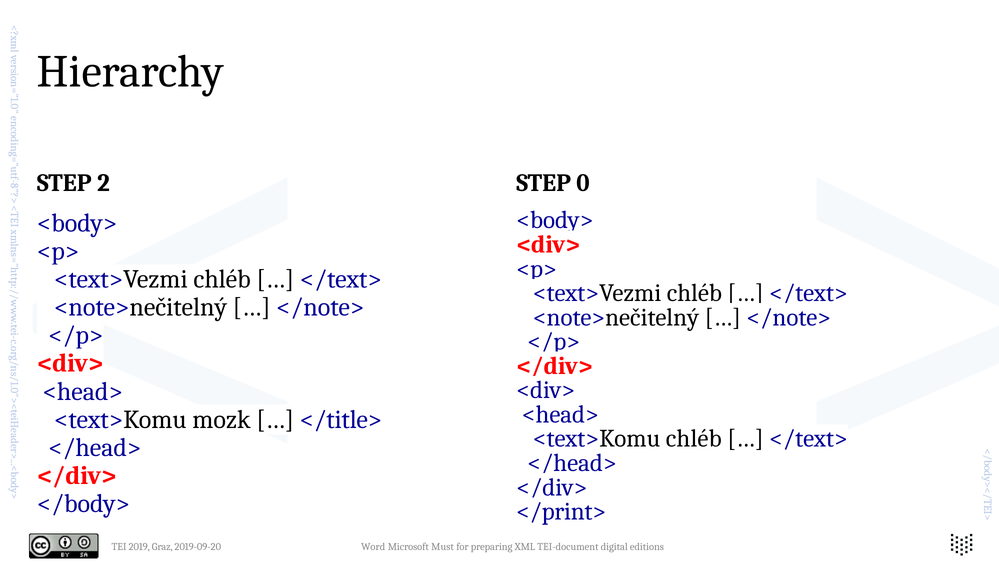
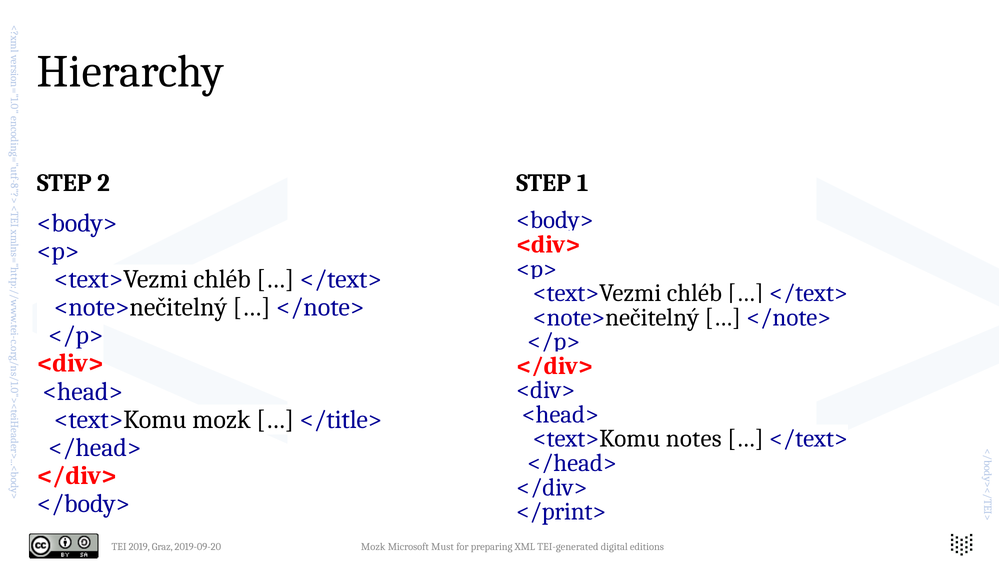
STEP 0: 0 -> 1
chléb at (694, 439): chléb -> notes
Word at (373, 547): Word -> Mozk
TEI-document: TEI-document -> TEI-generated
